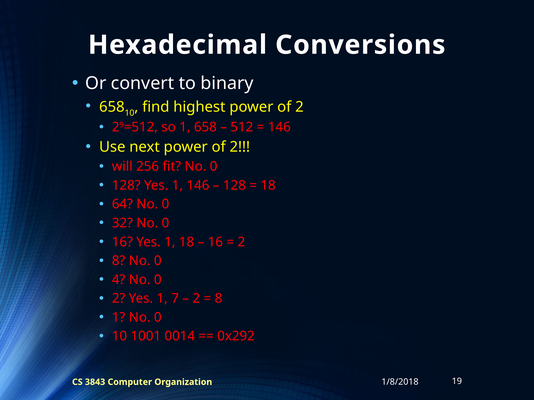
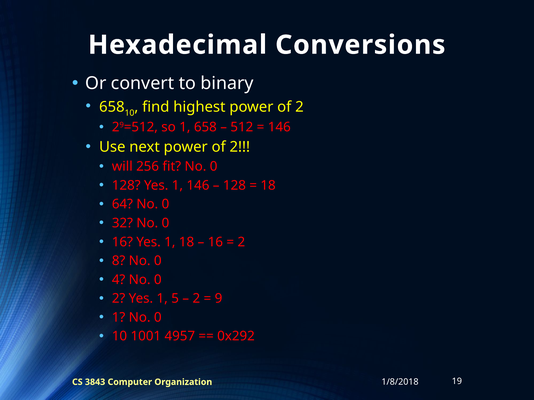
7: 7 -> 5
8 at (219, 299): 8 -> 9
0014: 0014 -> 4957
